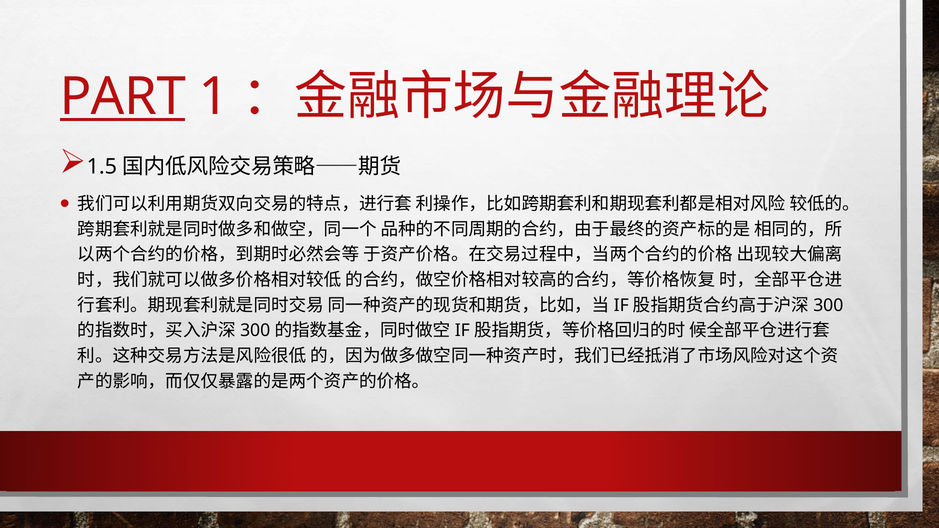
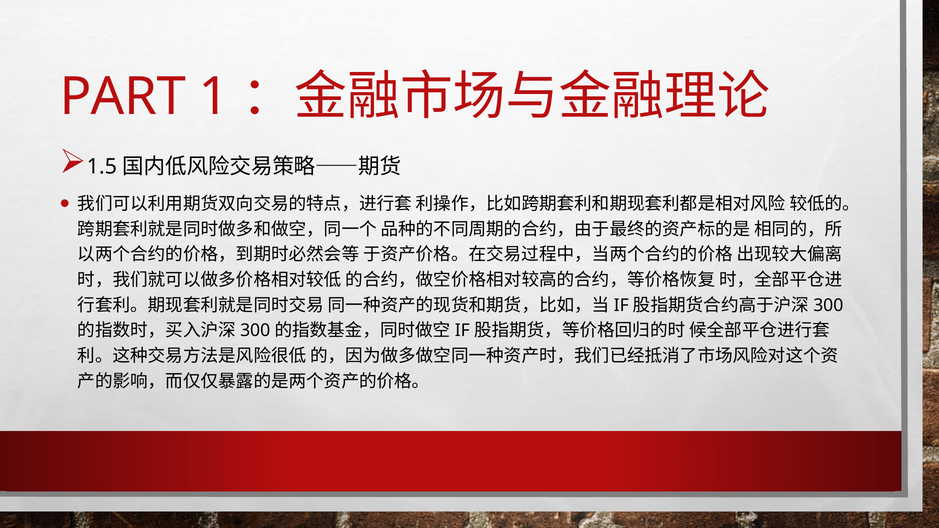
PART underline: present -> none
